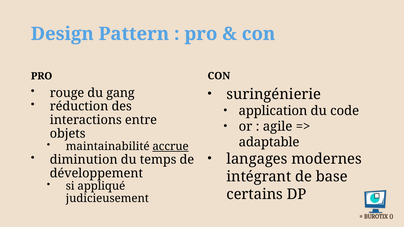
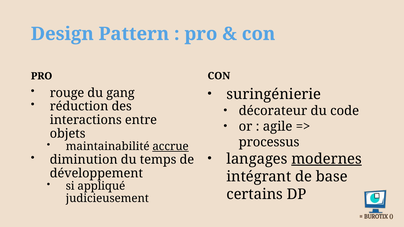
application: application -> décorateur
adaptable: adaptable -> processus
modernes underline: none -> present
